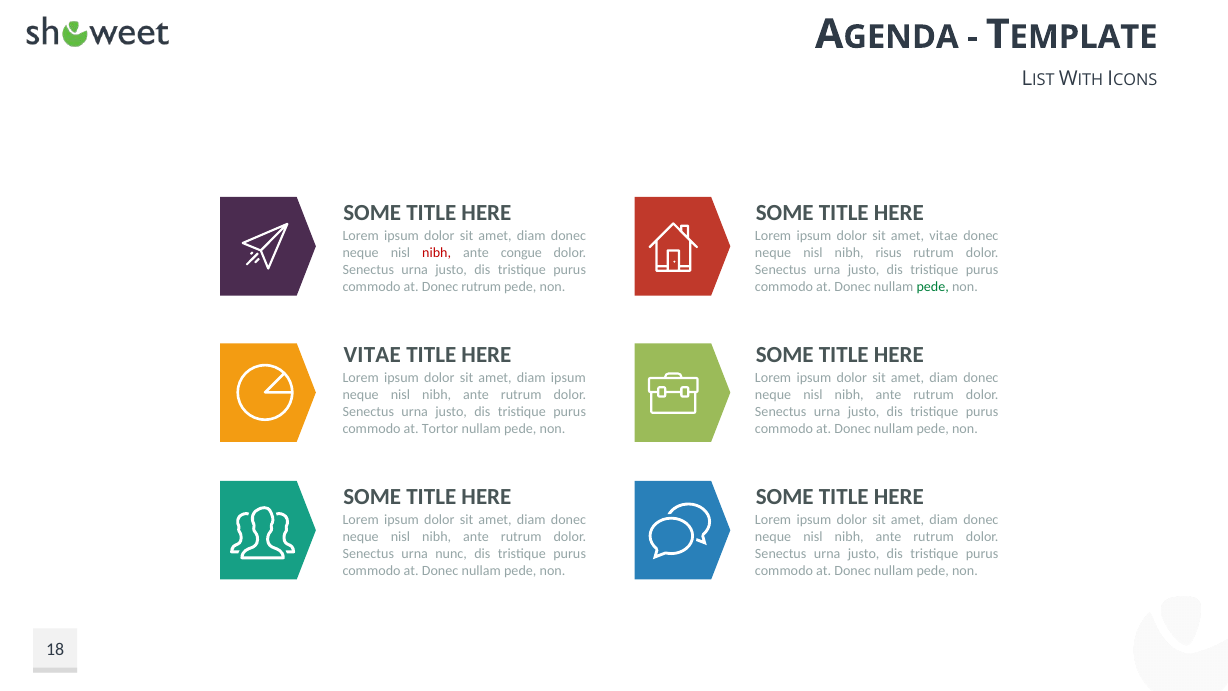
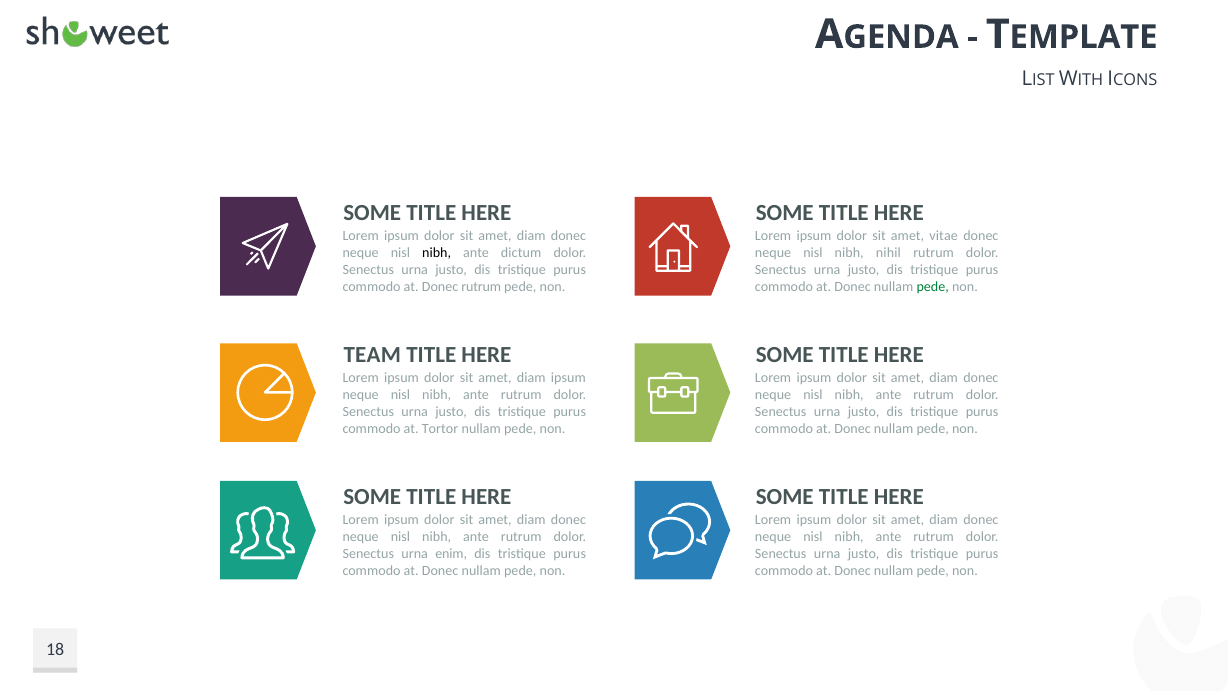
nibh at (437, 253) colour: red -> black
congue: congue -> dictum
risus: risus -> nihil
VITAE at (372, 355): VITAE -> TEAM
nunc: nunc -> enim
